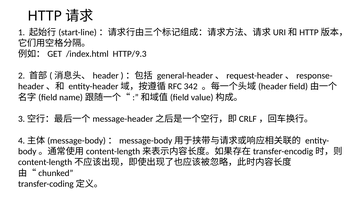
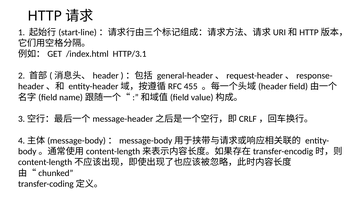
HTTP/9.3: HTTP/9.3 -> HTTP/3.1
342: 342 -> 455
